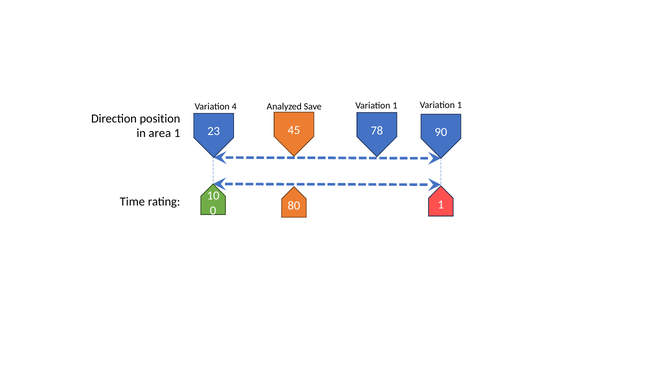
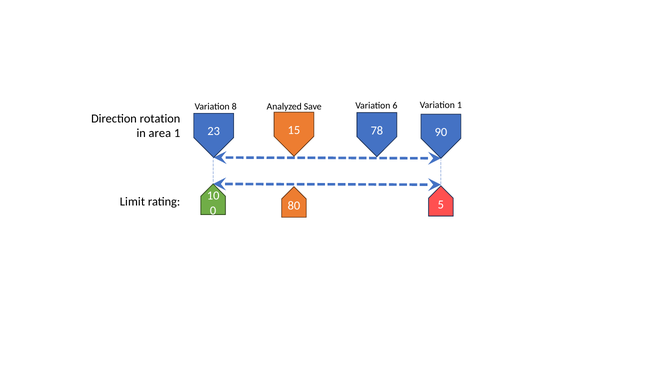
4: 4 -> 8
1 at (395, 106): 1 -> 6
position: position -> rotation
45: 45 -> 15
Time: Time -> Limit
0 1: 1 -> 5
